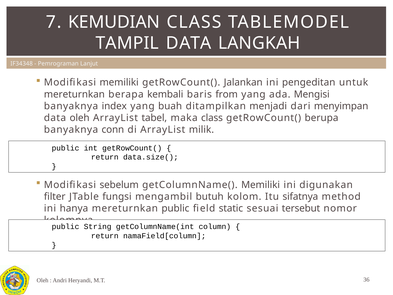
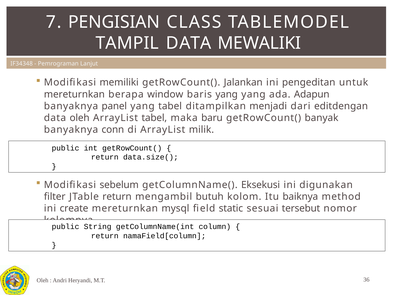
KEMUDIAN: KEMUDIAN -> PENGISIAN
LANGKAH: LANGKAH -> MEWALIKI
kembali: kembali -> window
baris from: from -> yang
Mengisi: Mengisi -> Adapun
index: index -> panel
yang buah: buah -> tabel
menyimpan: menyimpan -> editdengan
maka class: class -> baru
berupa: berupa -> banyak
getColumnName( Memiliki: Memiliki -> Eksekusi
JTable fungsi: fungsi -> return
sifatnya: sifatnya -> baiknya
hanya: hanya -> create
mereturnkan public: public -> mysql
